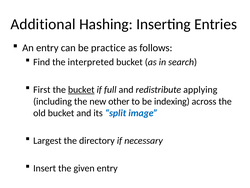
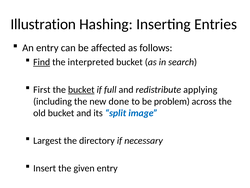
Additional: Additional -> Illustration
practice: practice -> affected
Find underline: none -> present
other: other -> done
indexing: indexing -> problem
